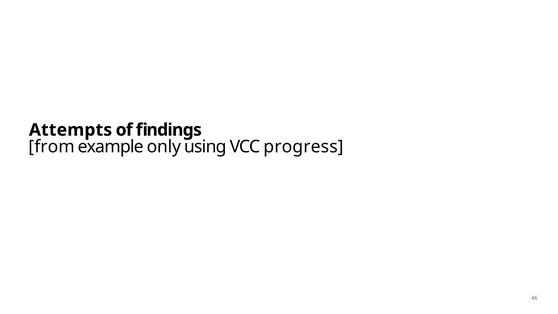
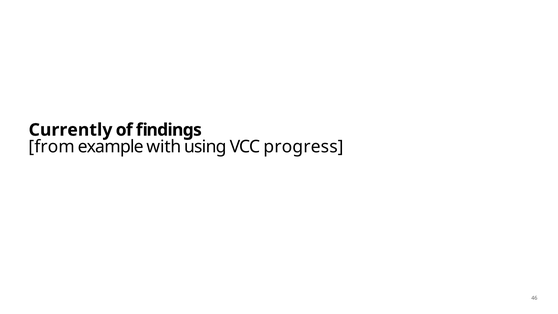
Attempts: Attempts -> Currently
only: only -> with
